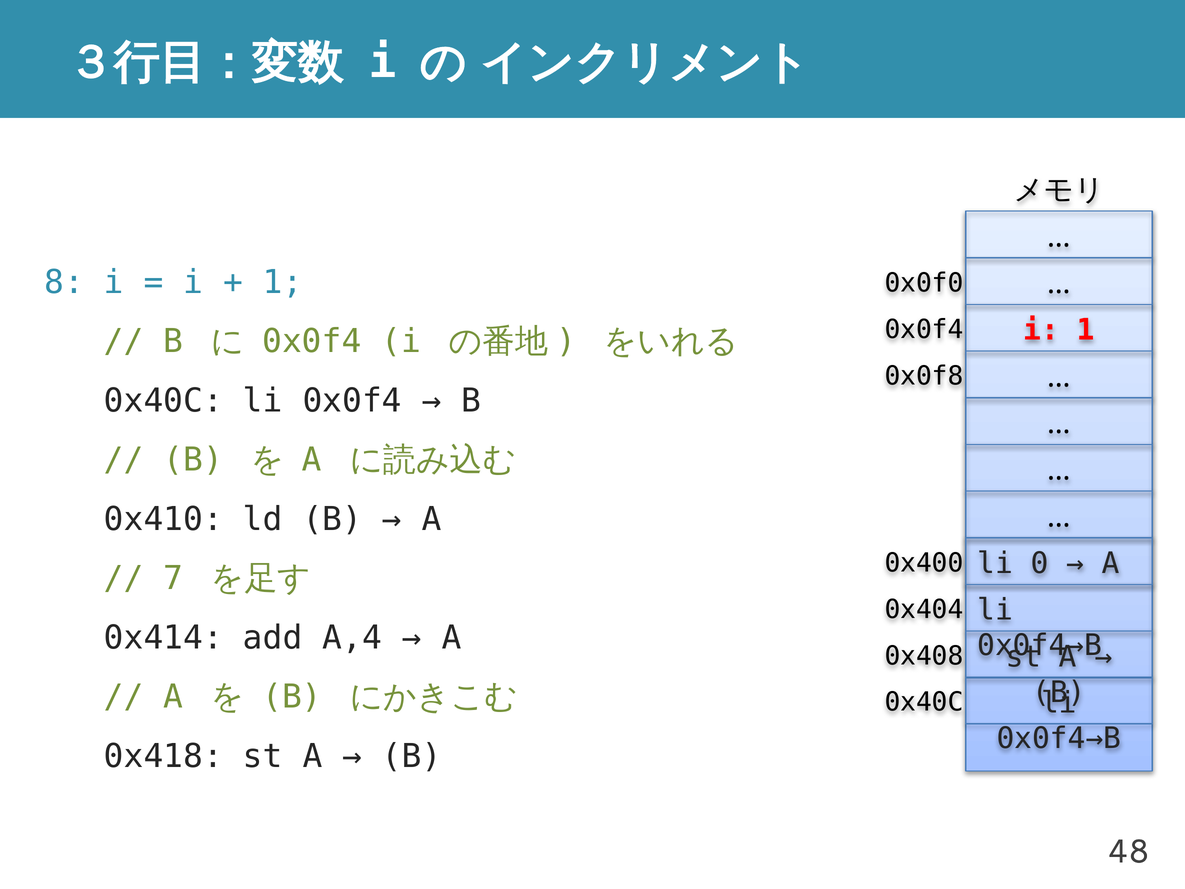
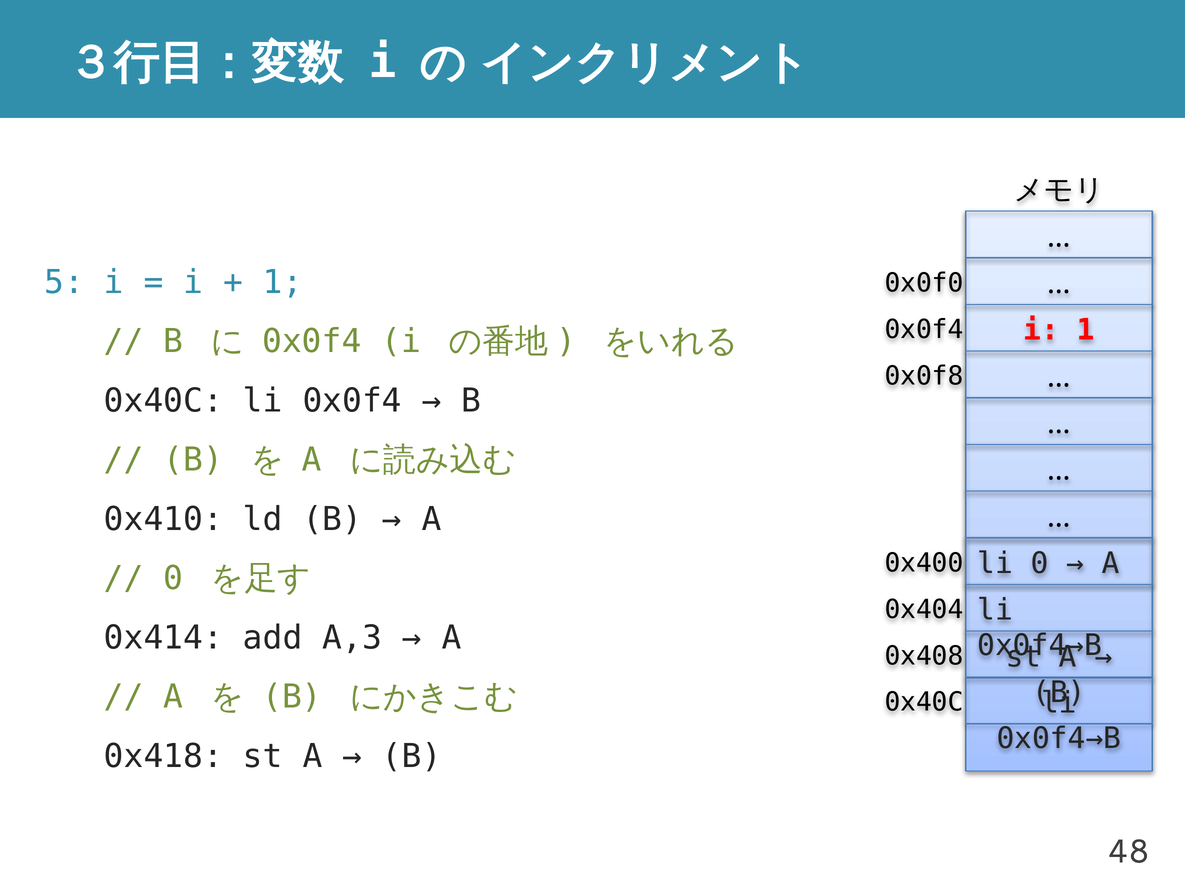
8: 8 -> 5
7 at (173, 578): 7 -> 0
A,4: A,4 -> A,3
